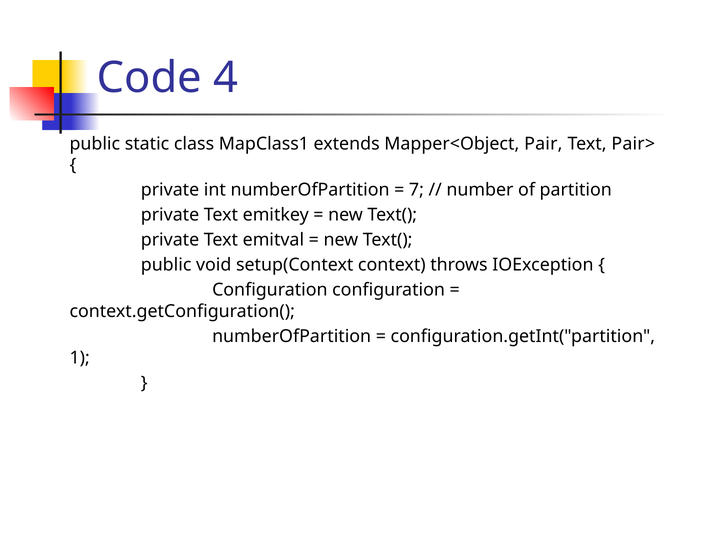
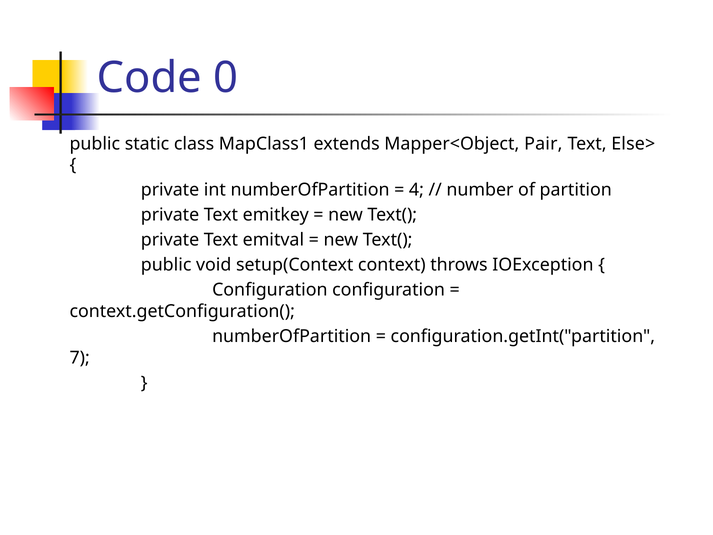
4: 4 -> 0
Pair>: Pair> -> Else>
7: 7 -> 4
1: 1 -> 7
